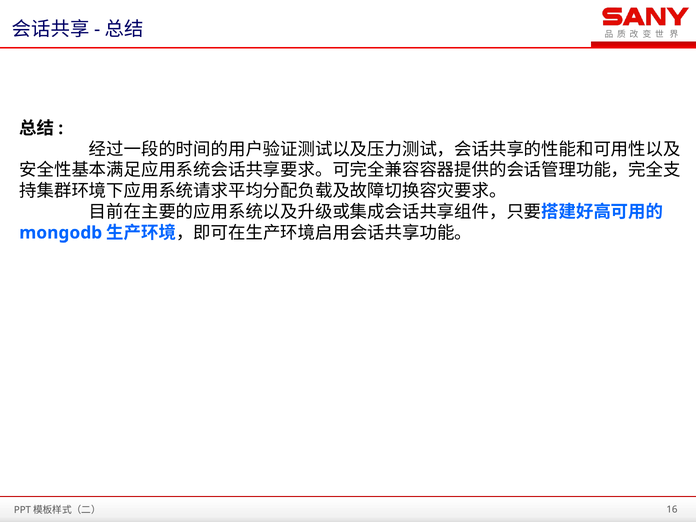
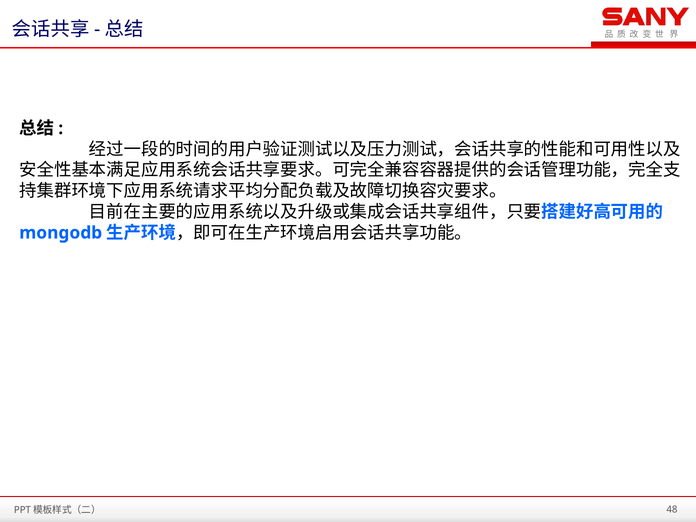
16: 16 -> 48
